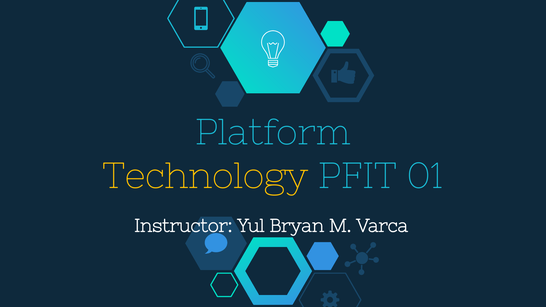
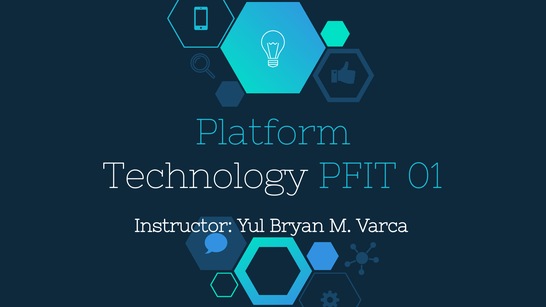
Technology colour: yellow -> white
